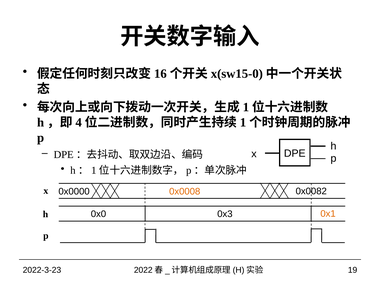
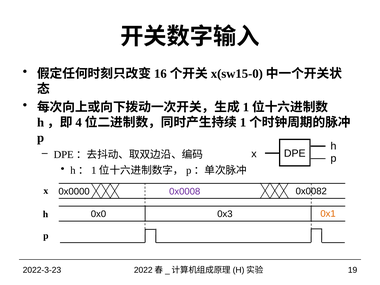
0x0008 colour: orange -> purple
